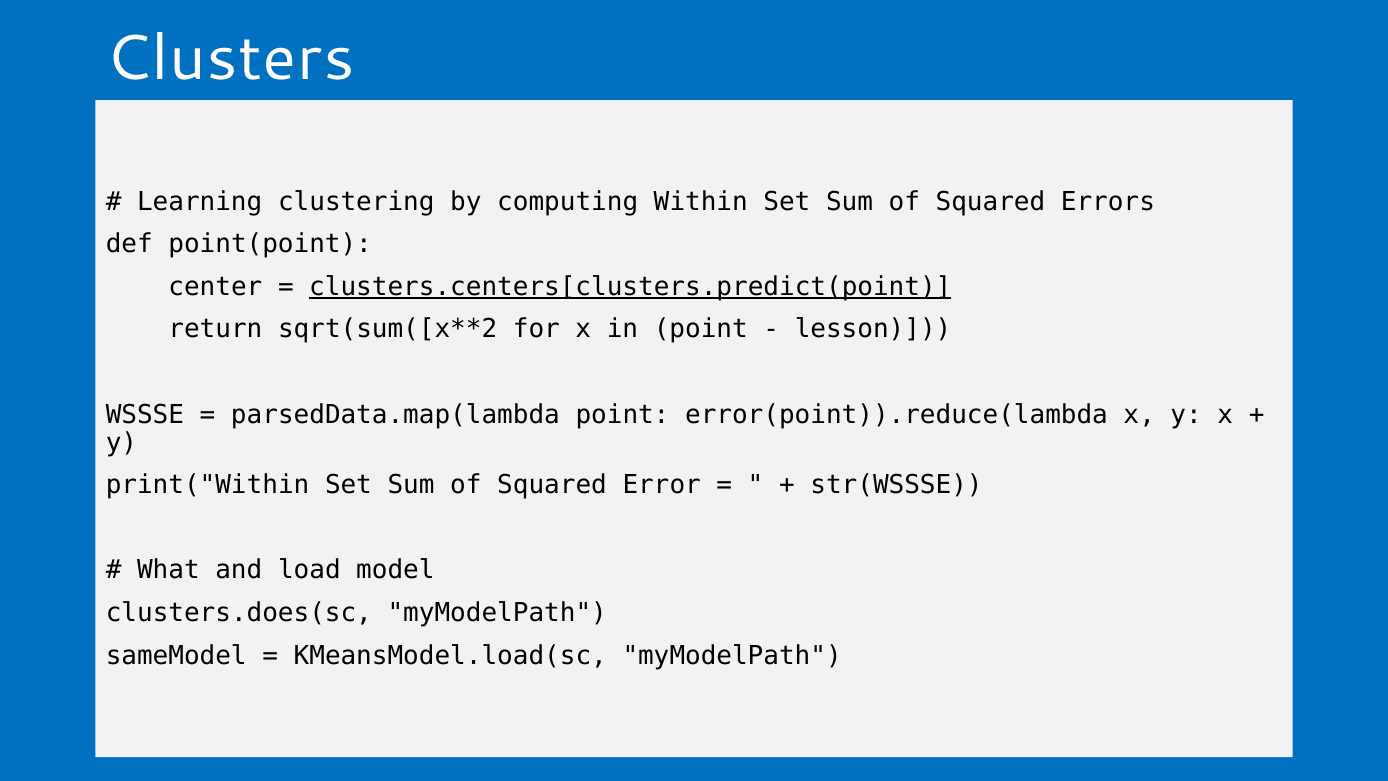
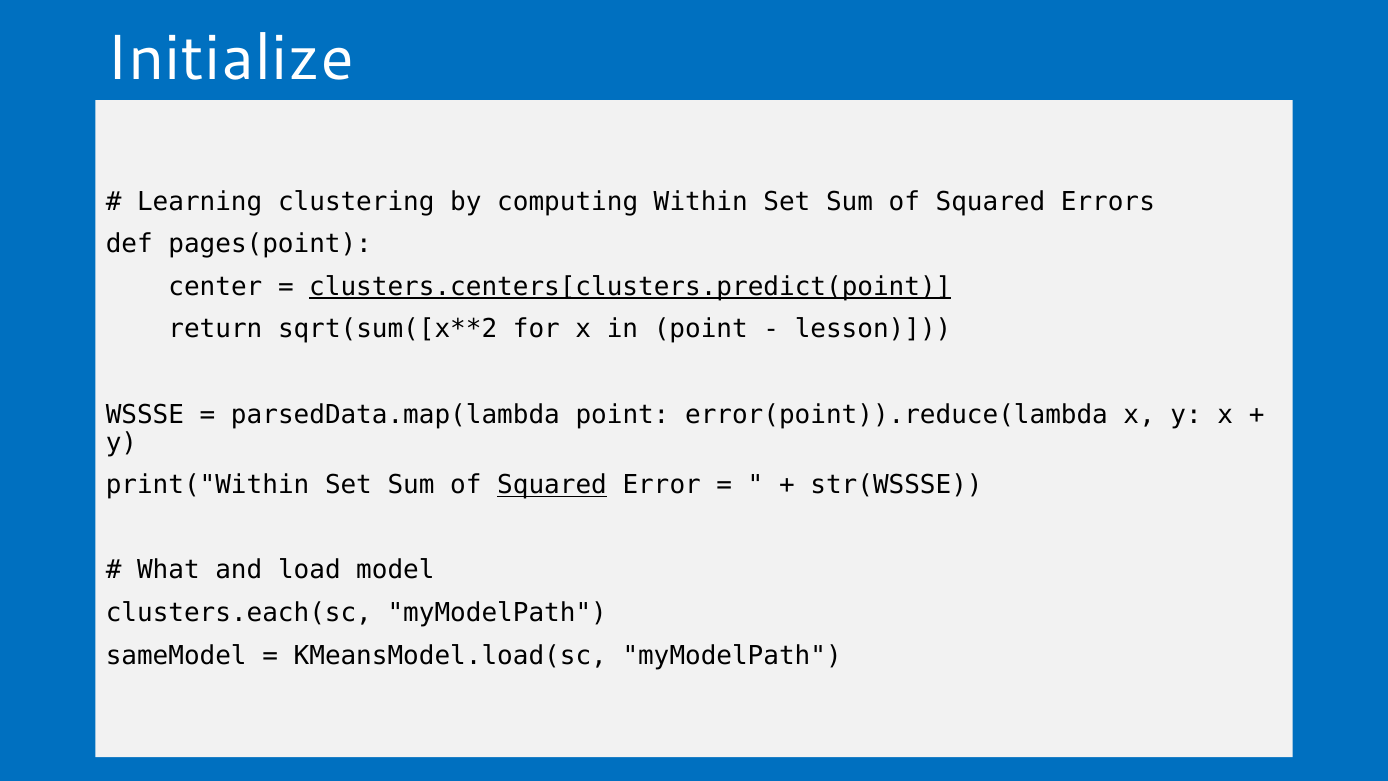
Clusters: Clusters -> Initialize
point(point: point(point -> pages(point
Squared at (552, 485) underline: none -> present
clusters.does(sc: clusters.does(sc -> clusters.each(sc
